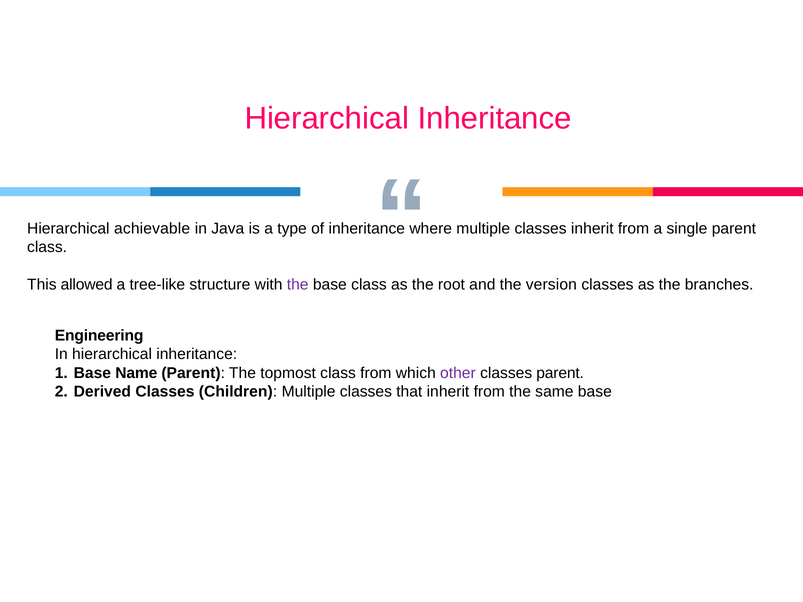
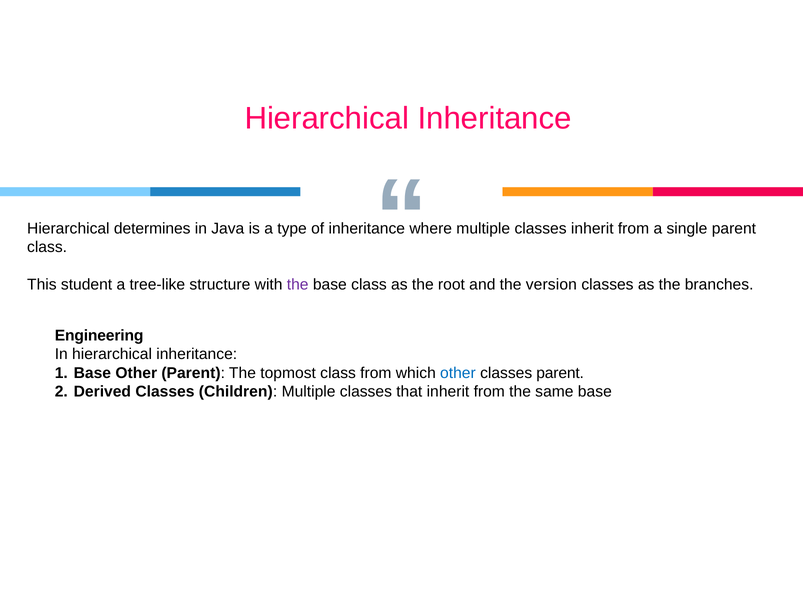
achievable: achievable -> determines
allowed: allowed -> student
Base Name: Name -> Other
other at (458, 373) colour: purple -> blue
